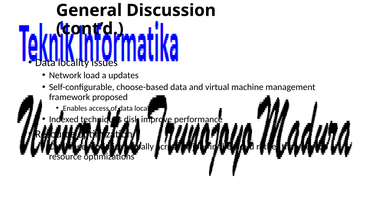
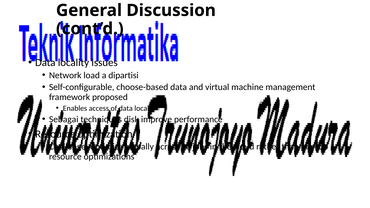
updates: updates -> dipartisi
Indexed: Indexed -> Sebagai
